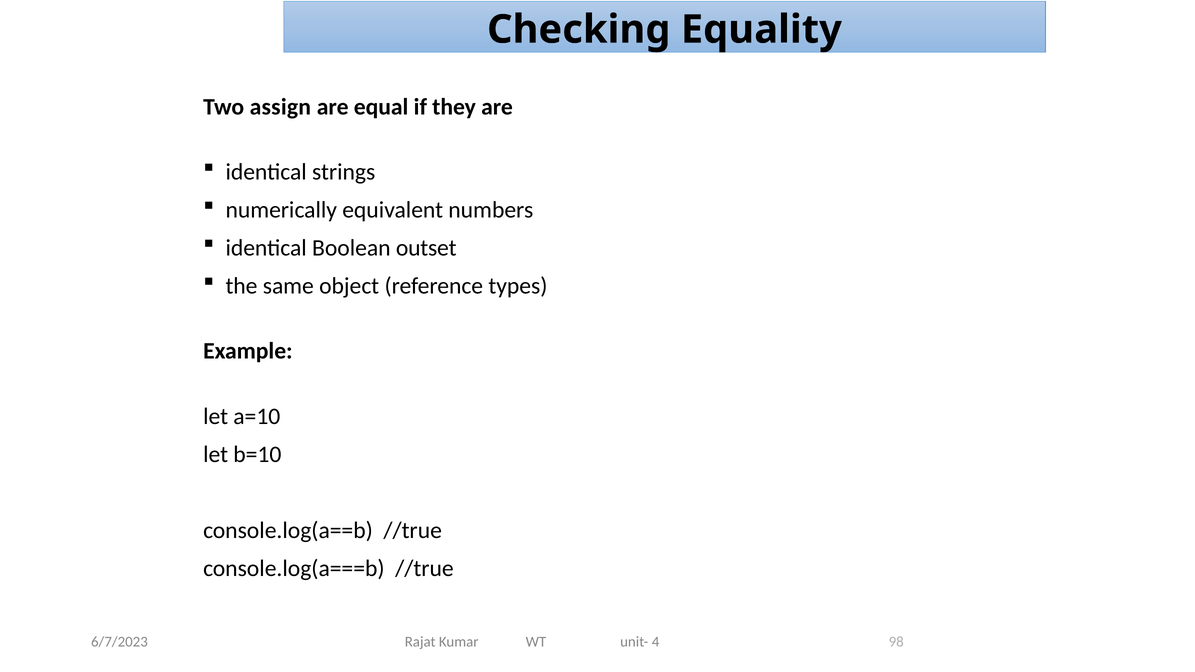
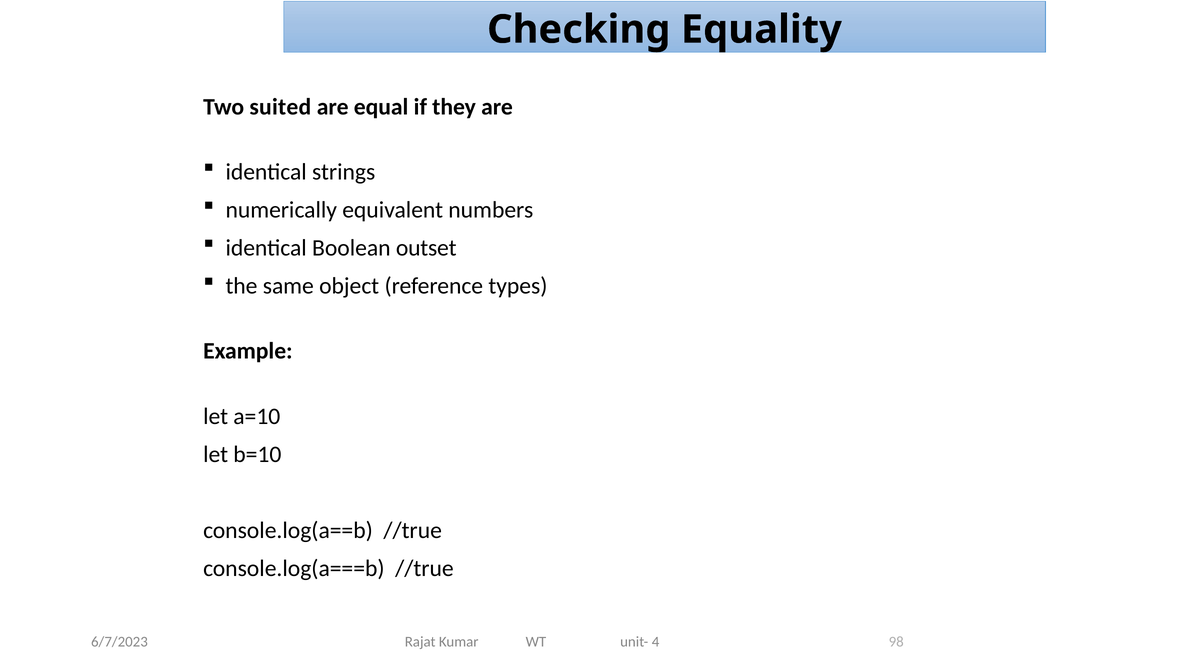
assign: assign -> suited
